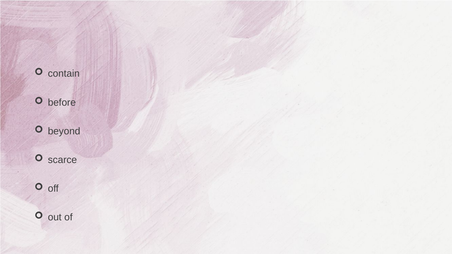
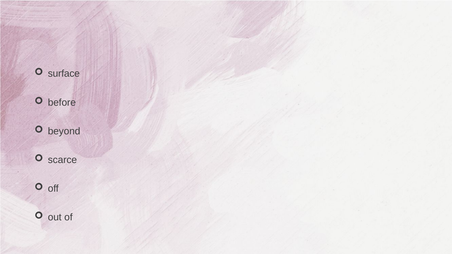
contain: contain -> surface
